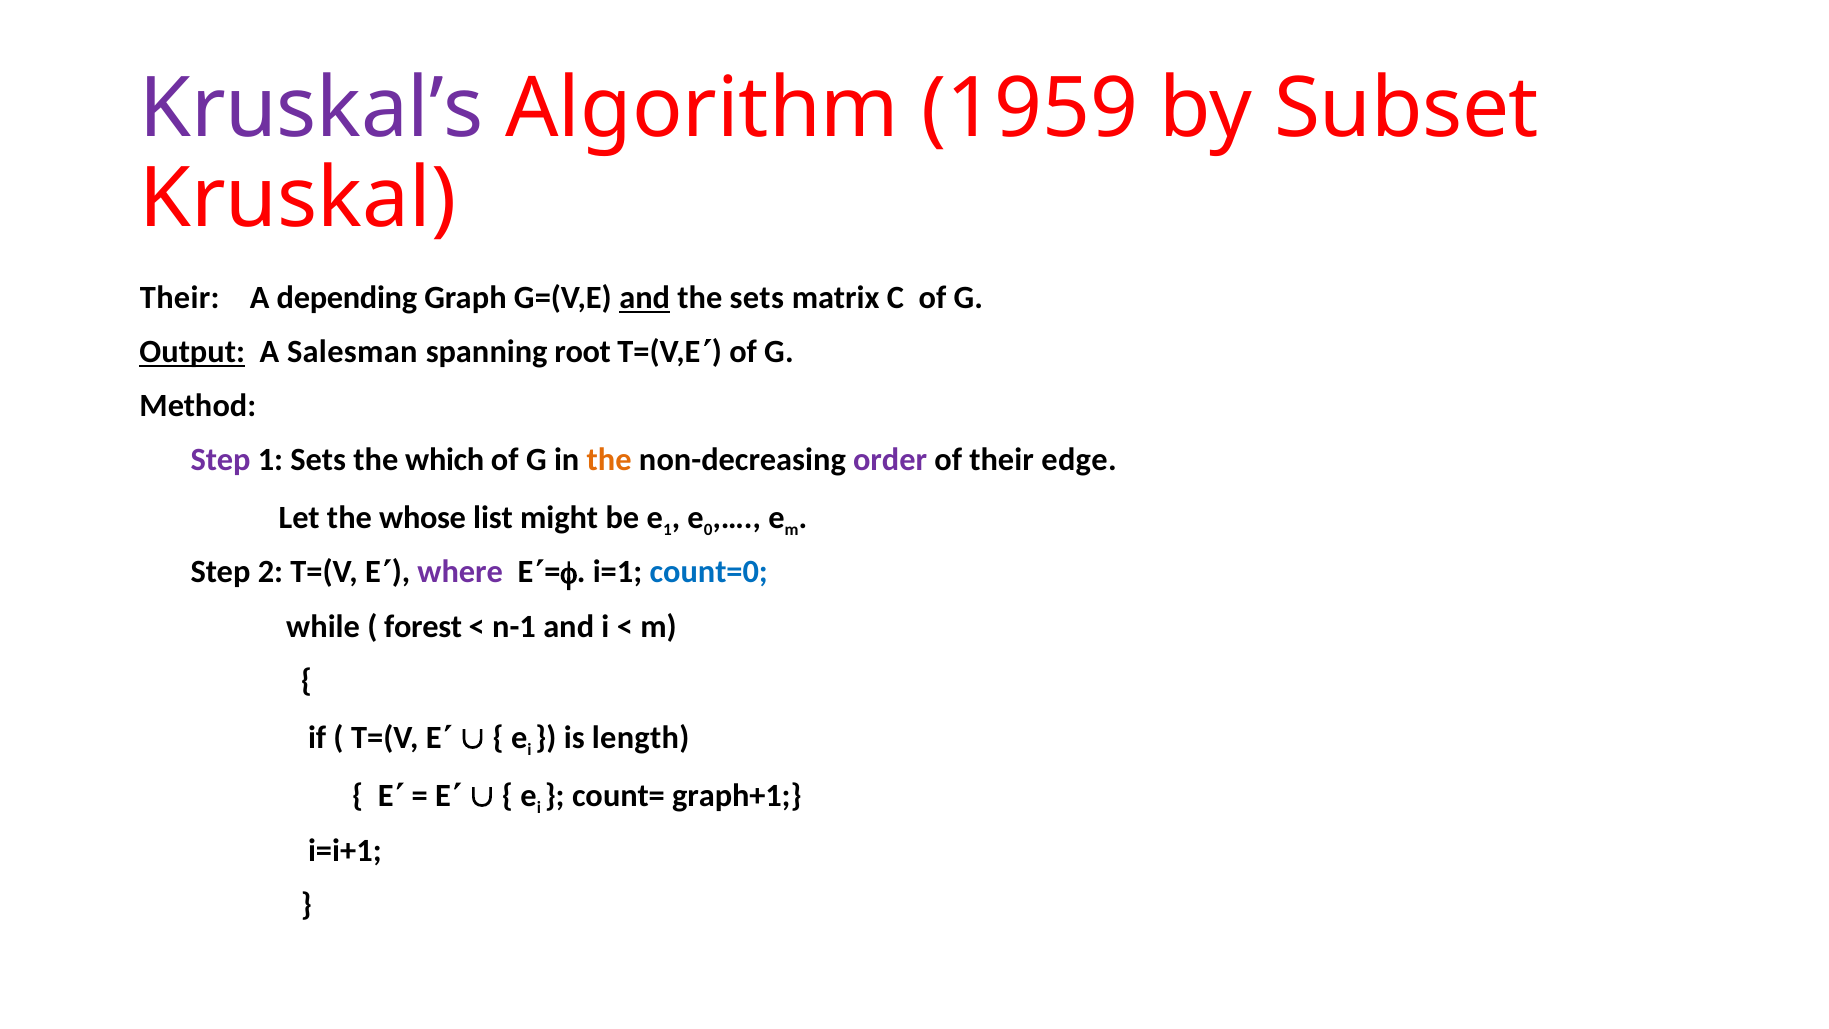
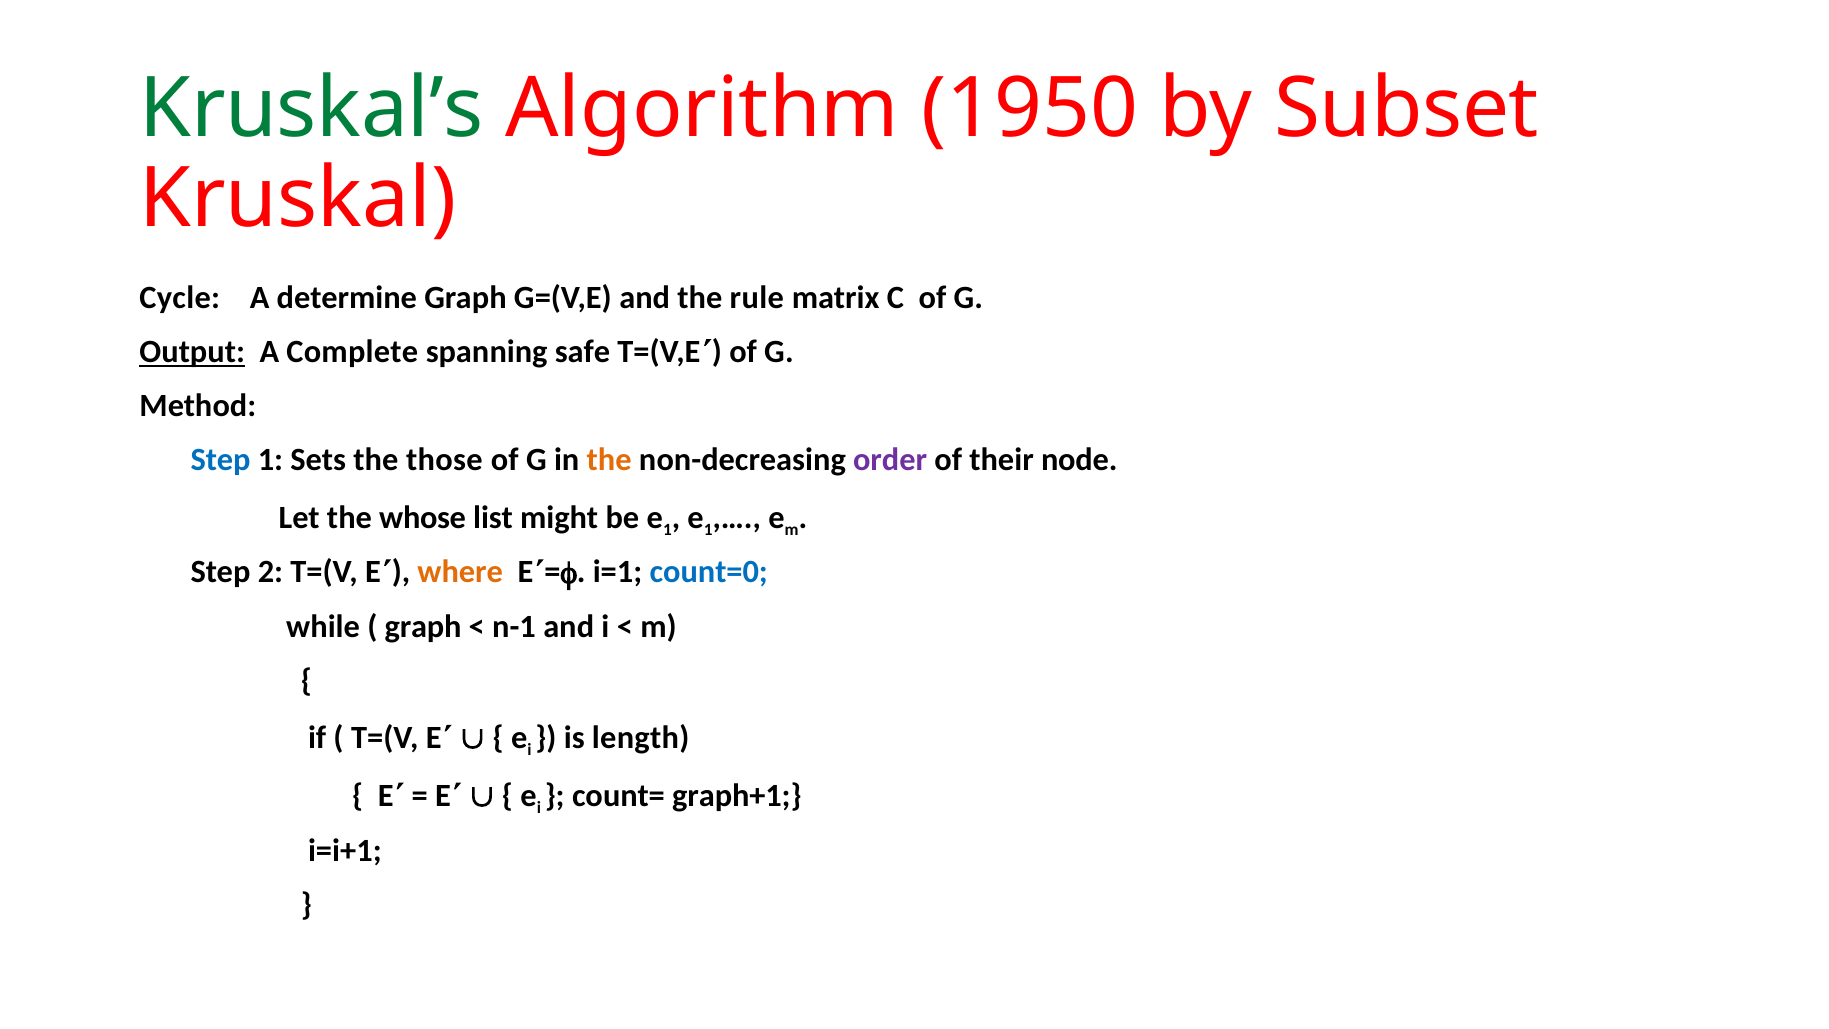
Kruskal’s colour: purple -> green
1959: 1959 -> 1950
Their at (180, 298): Their -> Cycle
depending: depending -> determine
and at (645, 298) underline: present -> none
the sets: sets -> rule
Salesman: Salesman -> Complete
root: root -> safe
Step at (221, 460) colour: purple -> blue
which: which -> those
edge: edge -> node
0 at (708, 530): 0 -> 1
where colour: purple -> orange
forest at (423, 626): forest -> graph
